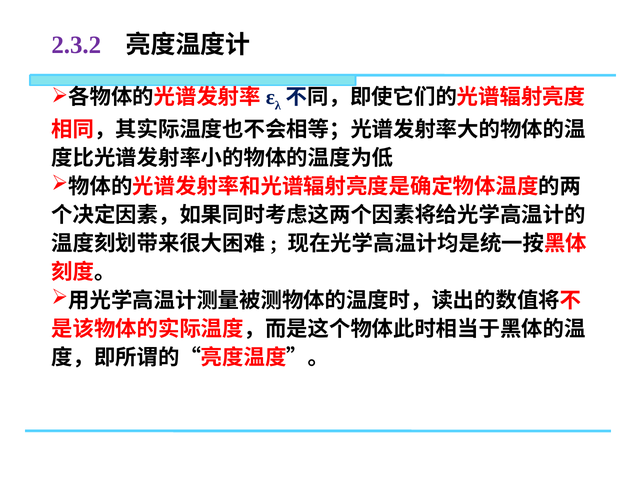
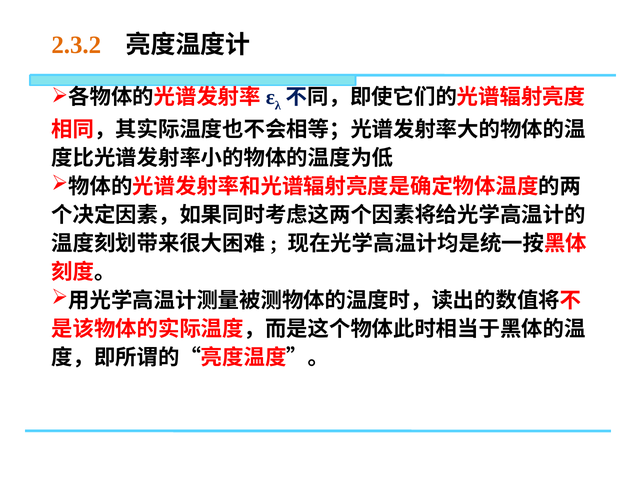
2.3.2 colour: purple -> orange
